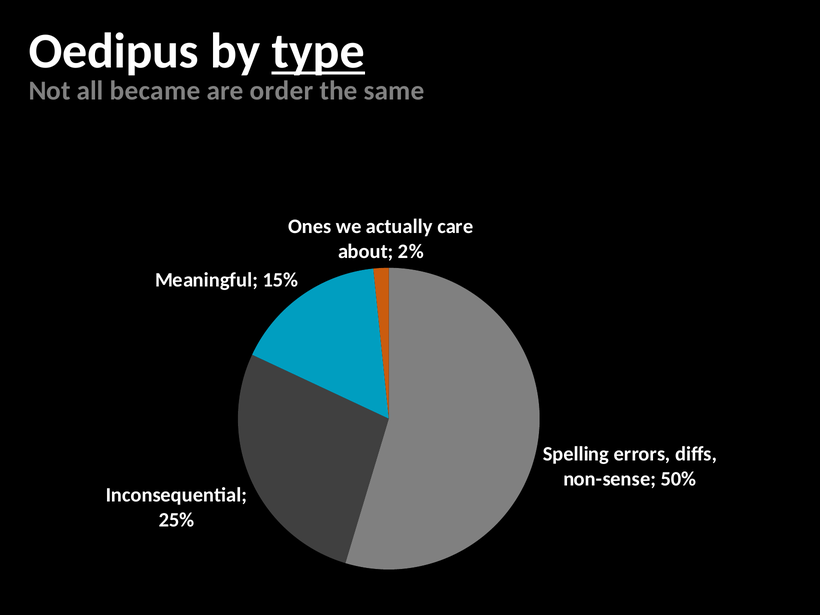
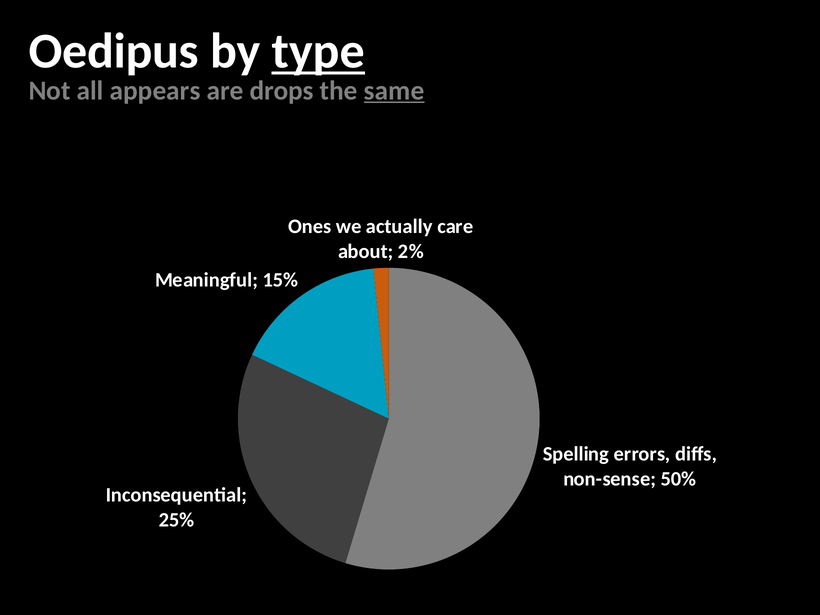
became: became -> appears
order: order -> drops
same underline: none -> present
